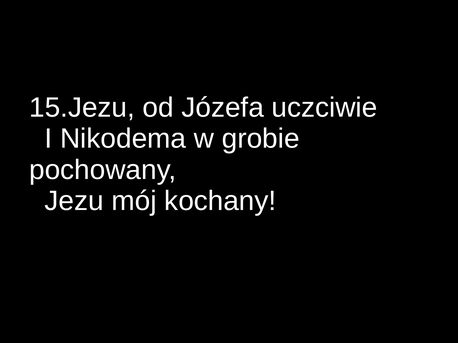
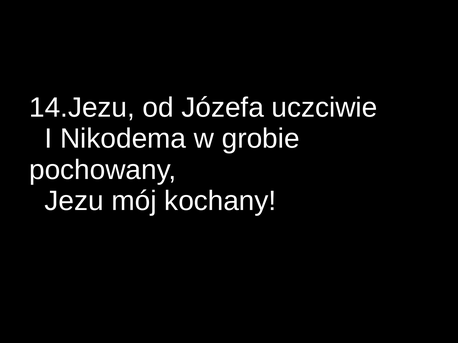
15.Jezu: 15.Jezu -> 14.Jezu
